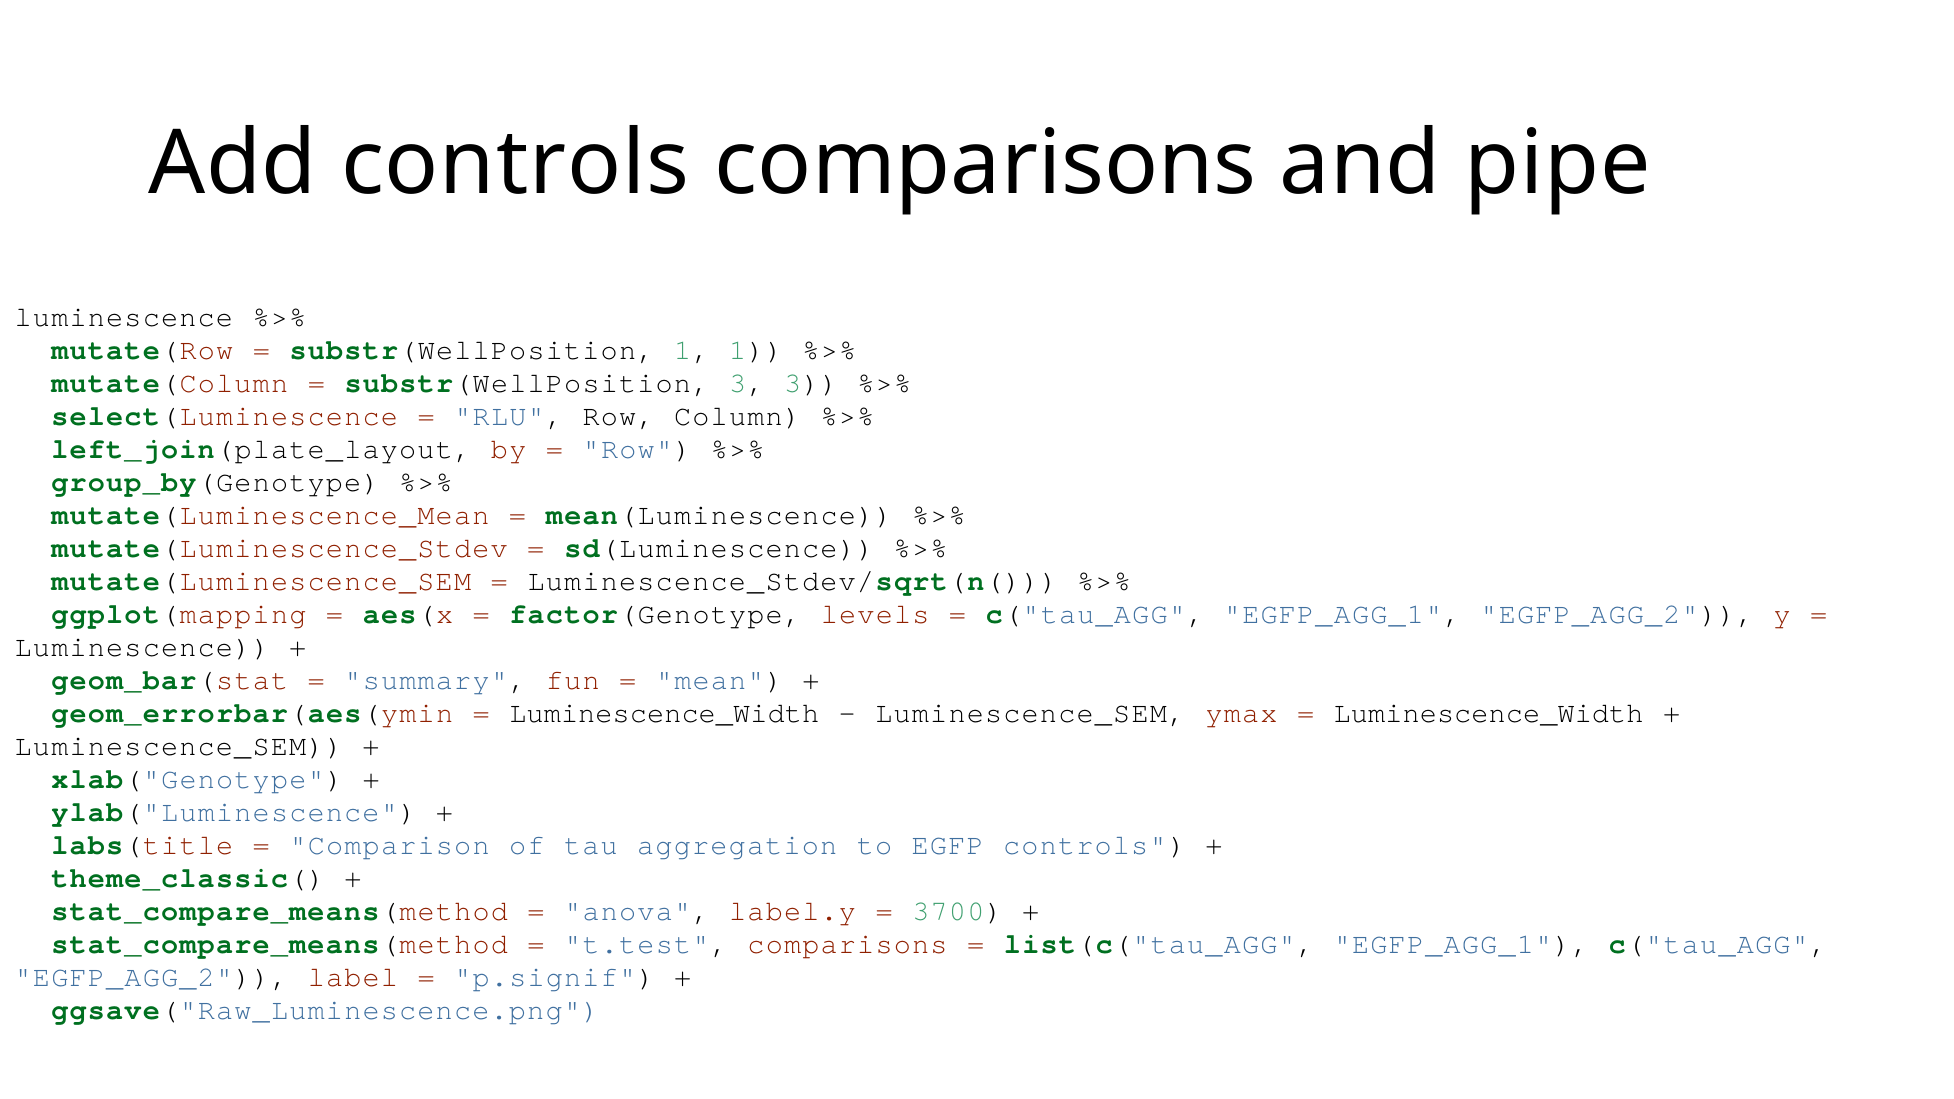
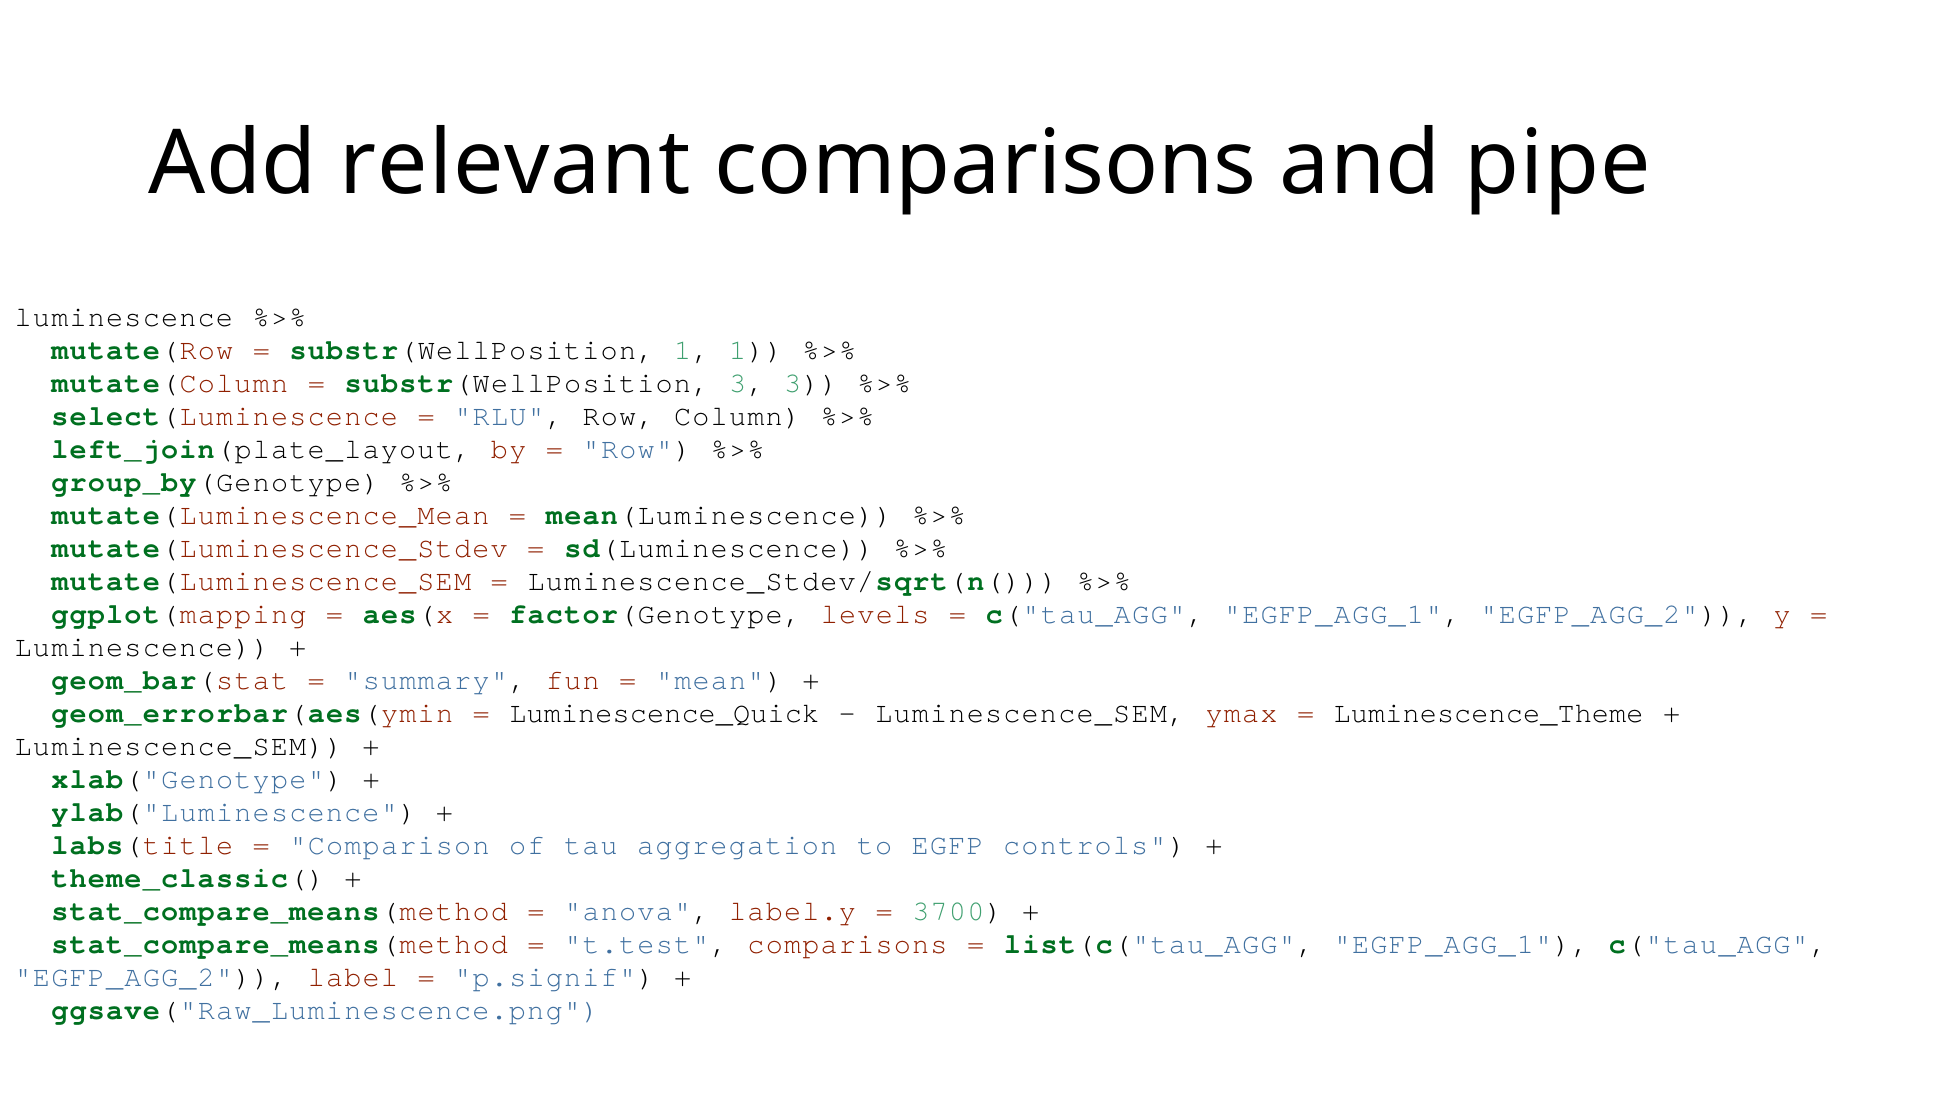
Add controls: controls -> relevant
Luminescence_Width at (664, 713): Luminescence_Width -> Luminescence_Quick
Luminescence_Width at (1489, 713): Luminescence_Width -> Luminescence_Theme
